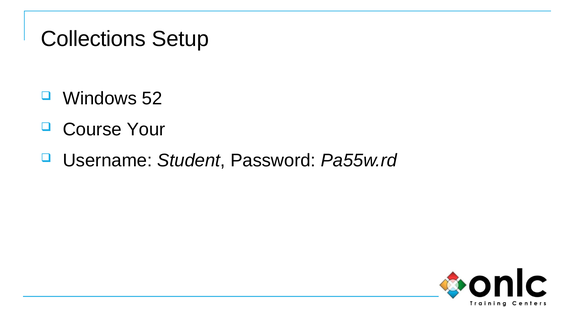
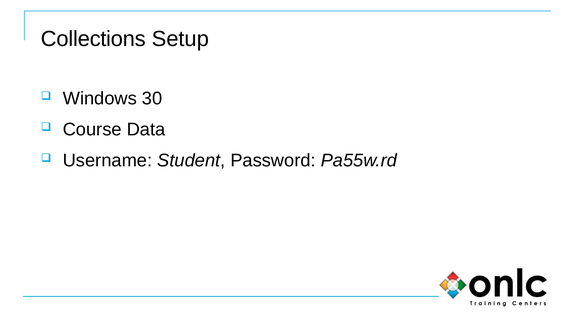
52: 52 -> 30
Your: Your -> Data
